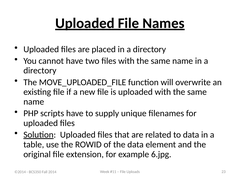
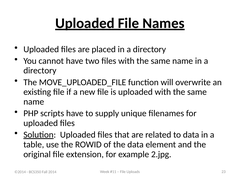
6.jpg: 6.jpg -> 2.jpg
